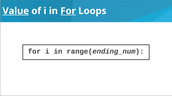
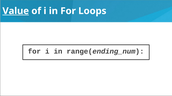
For at (68, 11) underline: present -> none
